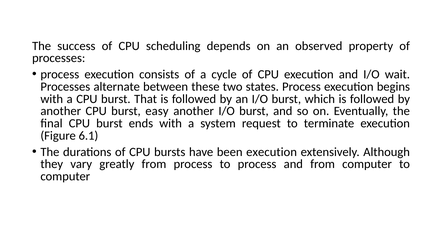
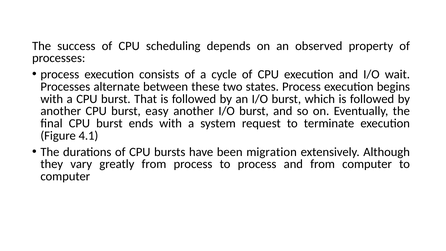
6.1: 6.1 -> 4.1
been execution: execution -> migration
